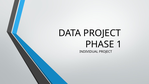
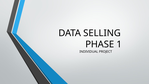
DATA PROJECT: PROJECT -> SELLING
